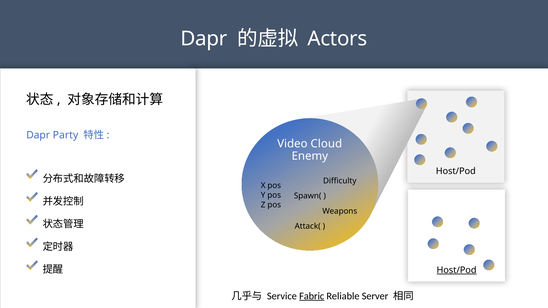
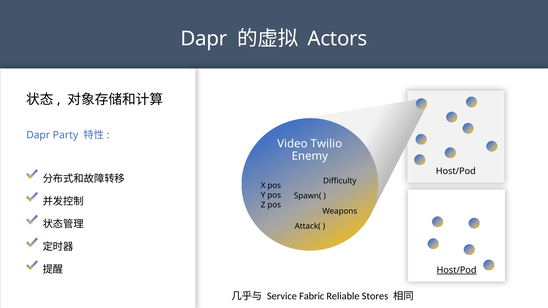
Cloud: Cloud -> Twilio
Fabric underline: present -> none
Server: Server -> Stores
